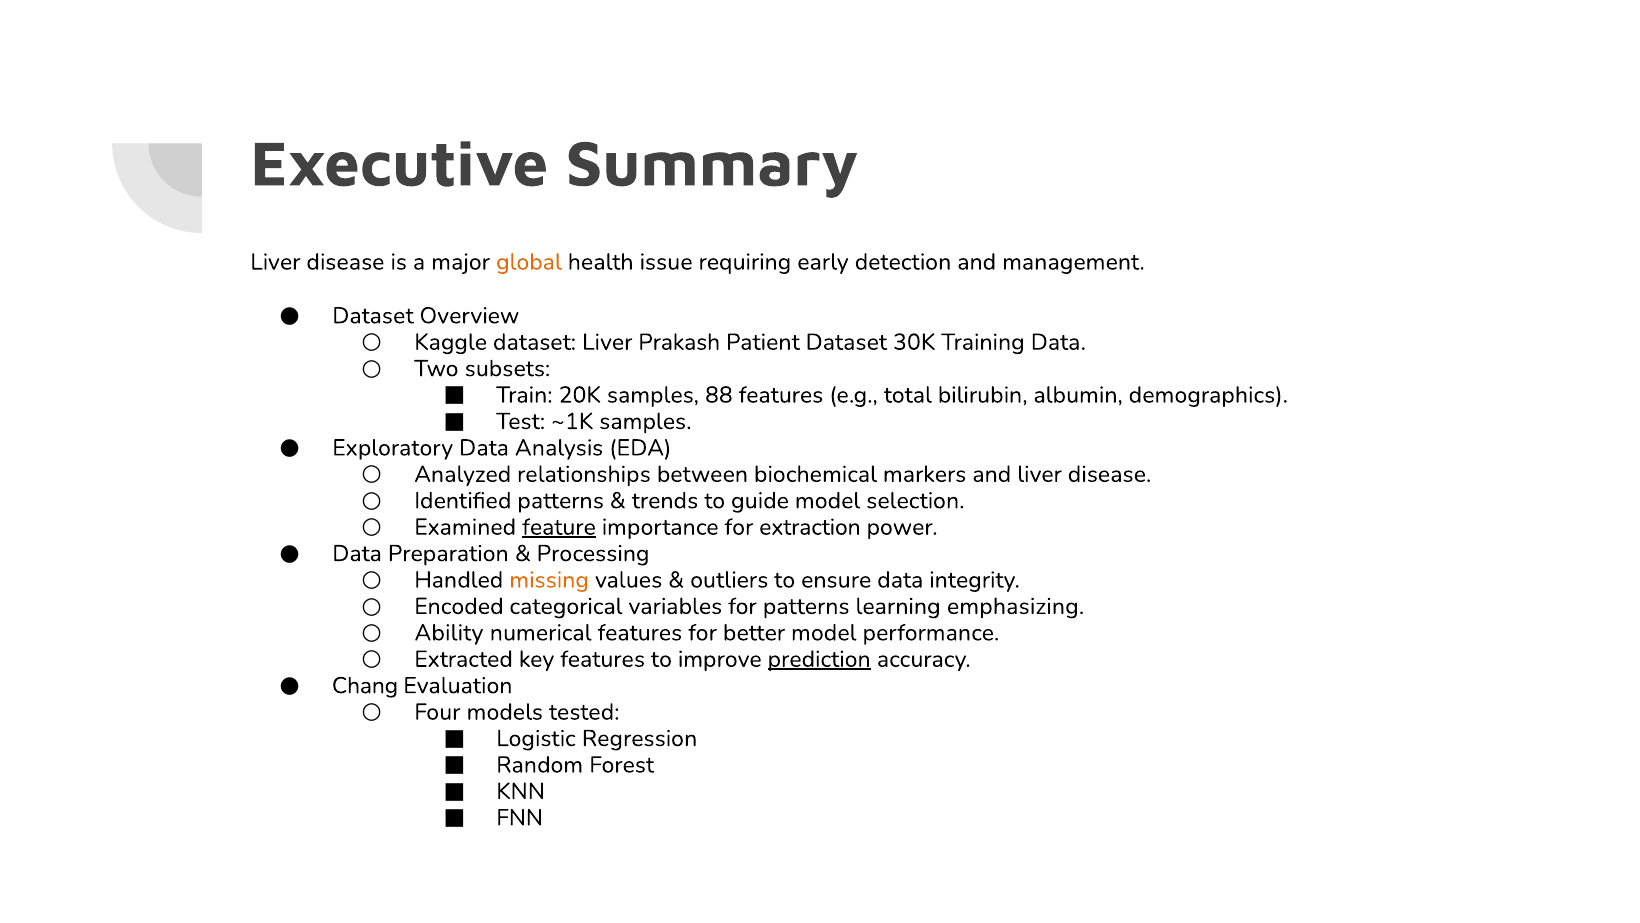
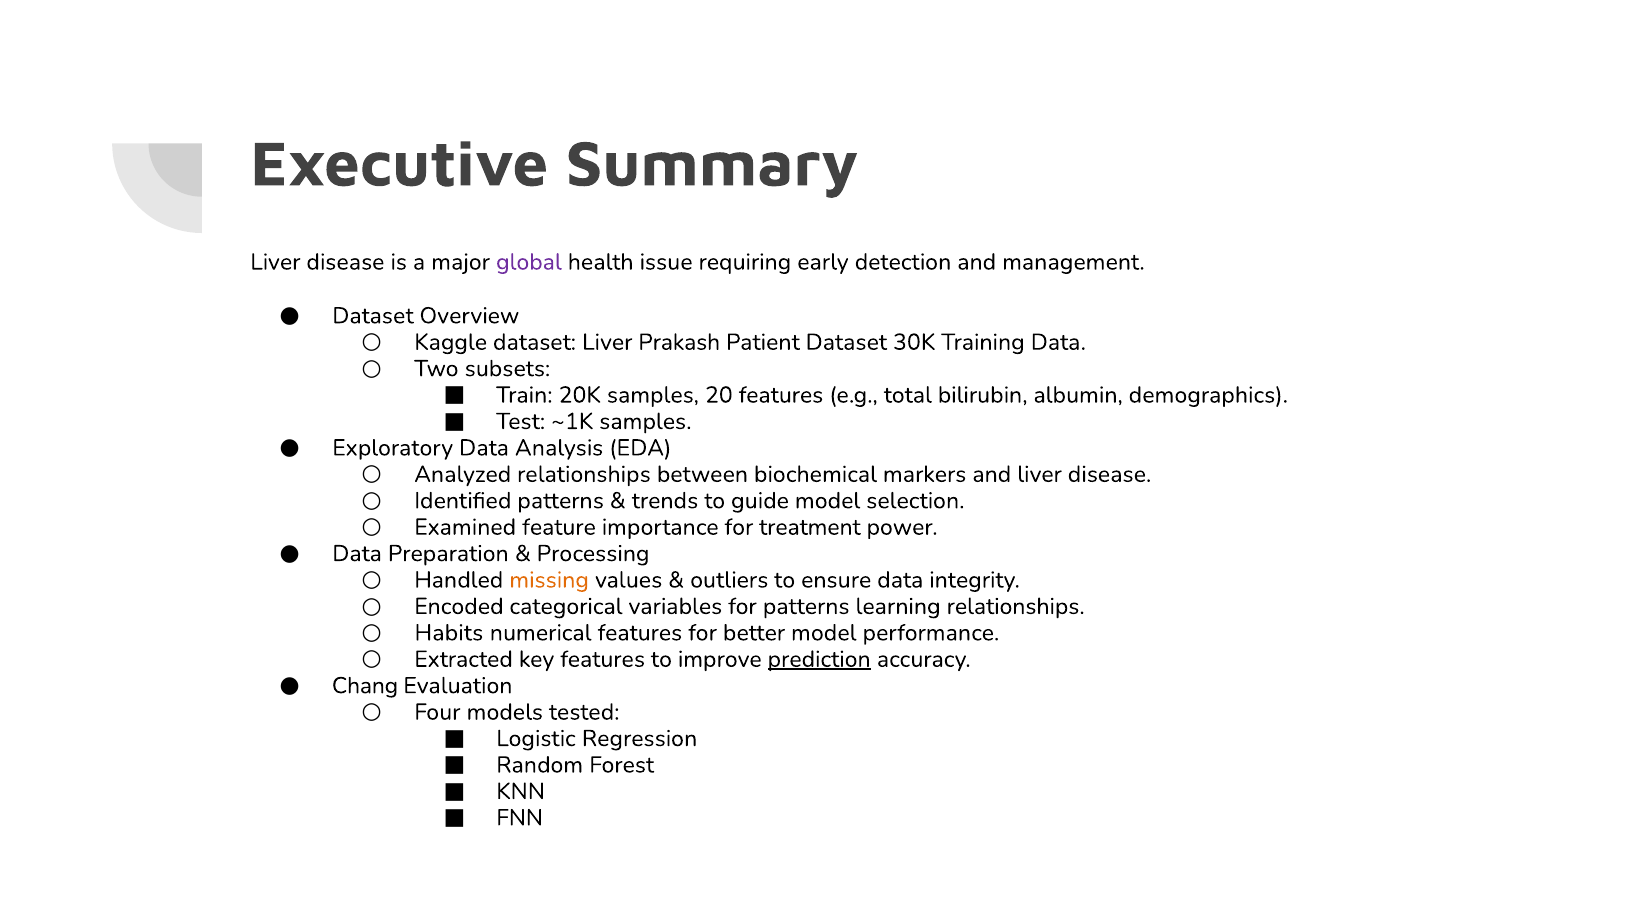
global colour: orange -> purple
88: 88 -> 20
feature underline: present -> none
extraction: extraction -> treatment
learning emphasizing: emphasizing -> relationships
Ability: Ability -> Habits
